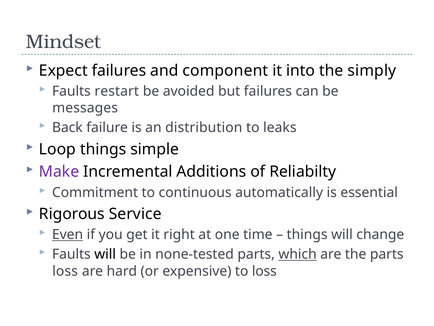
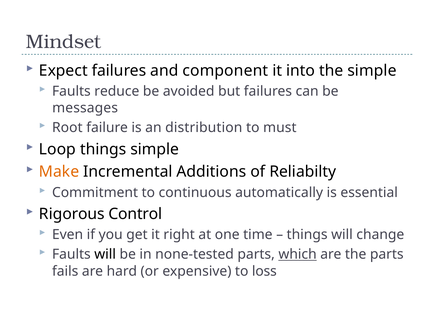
the simply: simply -> simple
restart: restart -> reduce
Back: Back -> Root
leaks: leaks -> must
Make colour: purple -> orange
Service: Service -> Control
Even underline: present -> none
loss at (65, 271): loss -> fails
